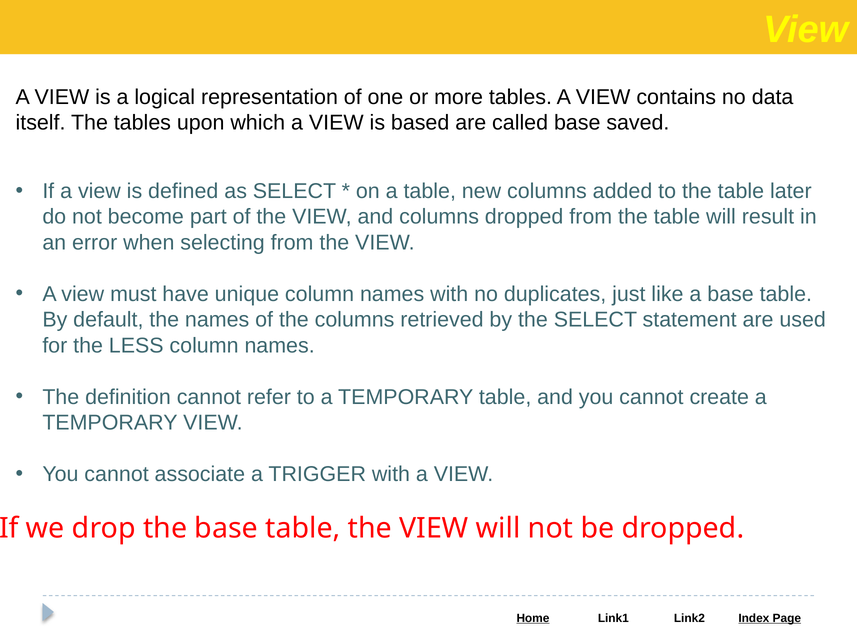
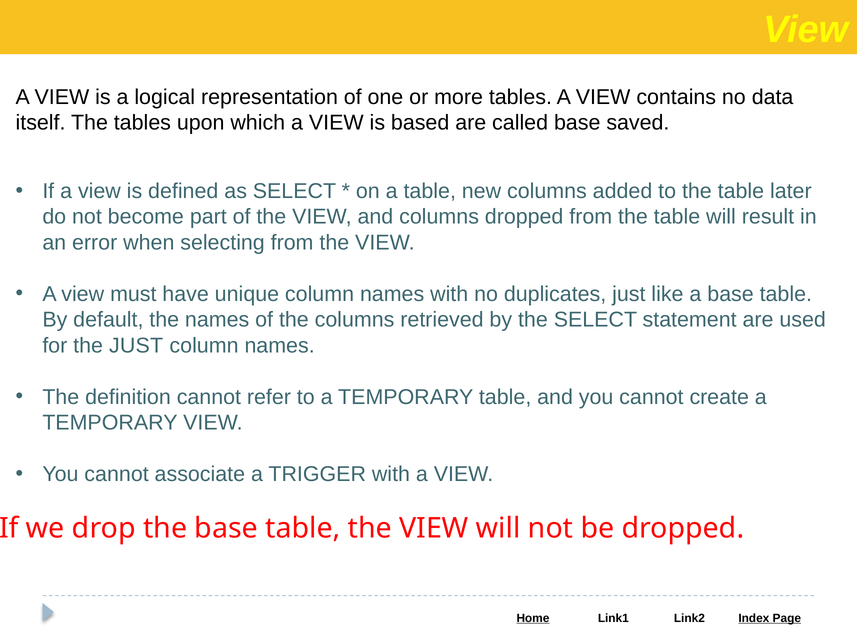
the LESS: LESS -> JUST
